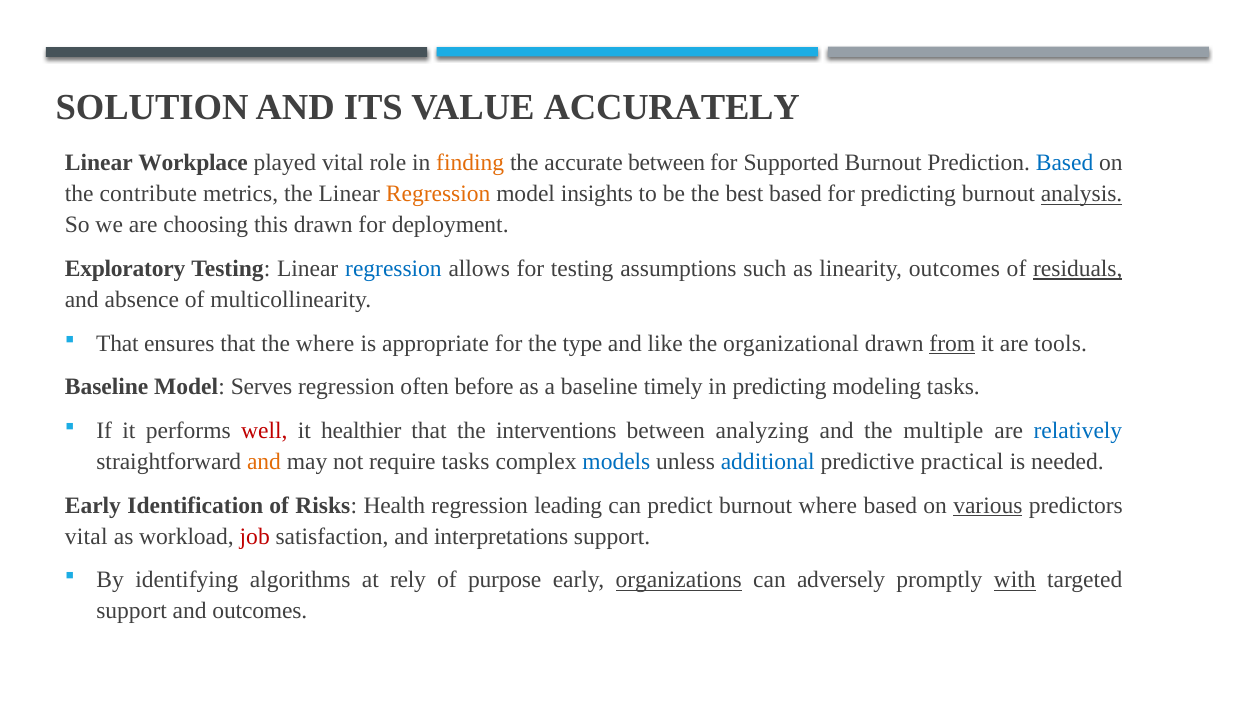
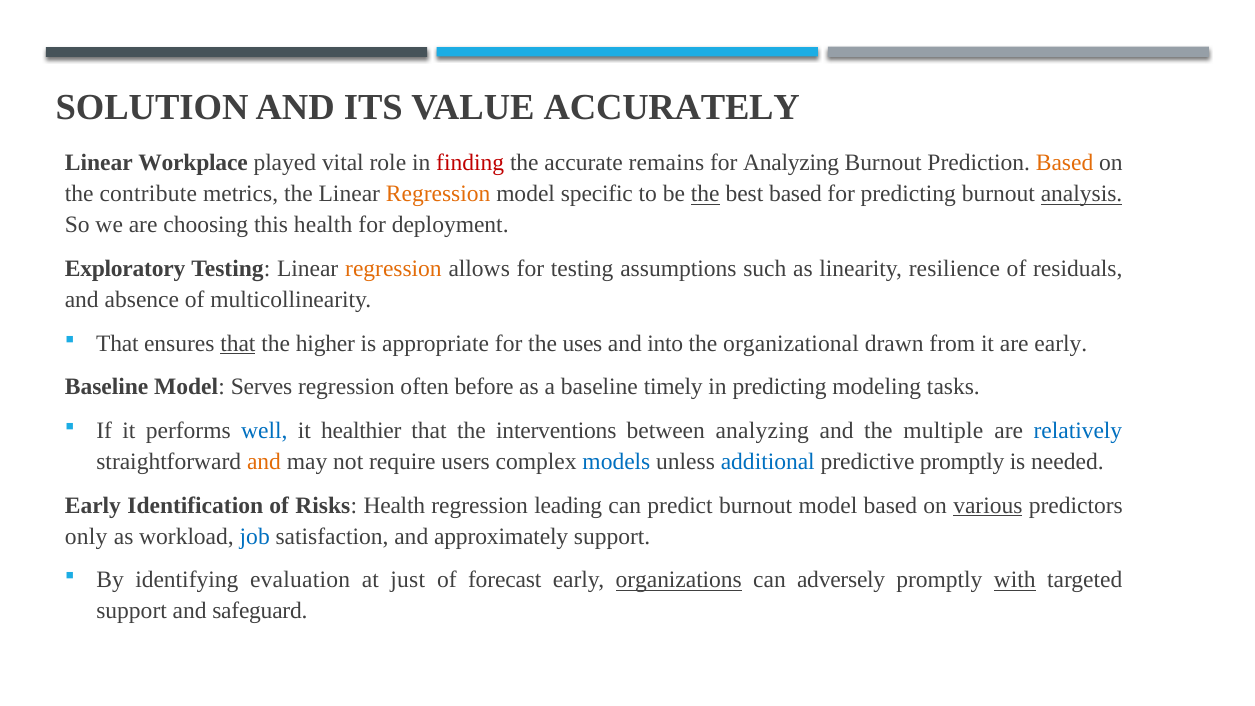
finding colour: orange -> red
accurate between: between -> remains
for Supported: Supported -> Analyzing
Based at (1065, 163) colour: blue -> orange
insights: insights -> specific
the at (705, 194) underline: none -> present
this drawn: drawn -> health
regression at (393, 269) colour: blue -> orange
linearity outcomes: outcomes -> resilience
residuals underline: present -> none
that at (238, 343) underline: none -> present
the where: where -> higher
type: type -> uses
like: like -> into
from underline: present -> none
are tools: tools -> early
well colour: red -> blue
require tasks: tasks -> users
predictive practical: practical -> promptly
burnout where: where -> model
vital at (86, 536): vital -> only
job colour: red -> blue
interpretations: interpretations -> approximately
algorithms: algorithms -> evaluation
rely: rely -> just
purpose: purpose -> forecast
and outcomes: outcomes -> safeguard
